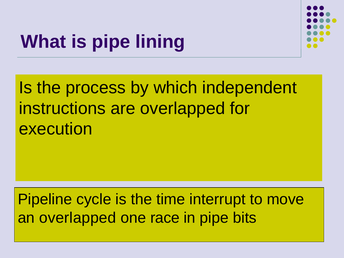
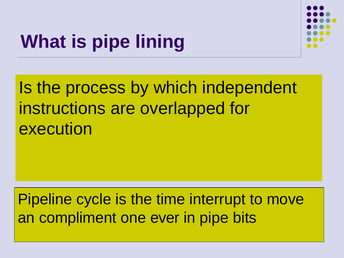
an overlapped: overlapped -> compliment
race: race -> ever
